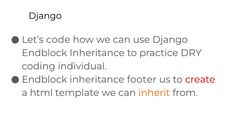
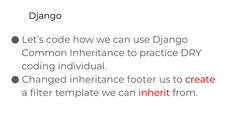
Endblock at (44, 53): Endblock -> Common
Endblock at (44, 79): Endblock -> Changed
html: html -> filter
inherit colour: orange -> red
